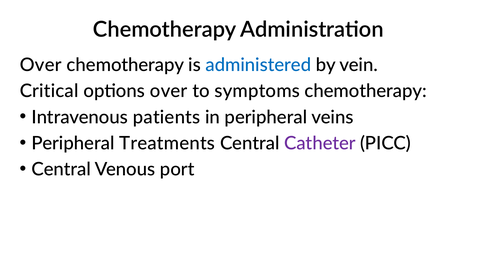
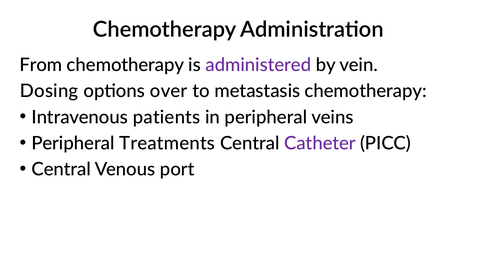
Over at (41, 65): Over -> From
administered colour: blue -> purple
Critical: Critical -> Dosing
symptoms: symptoms -> metastasis
